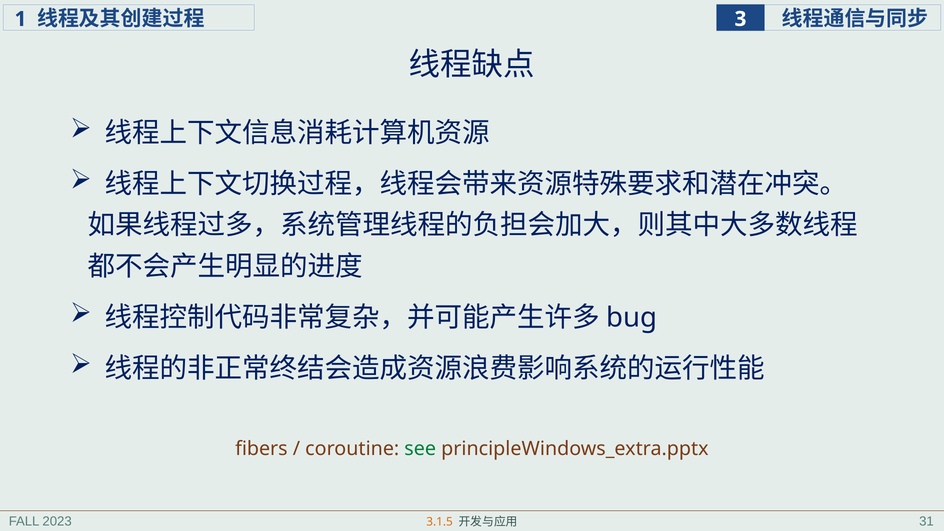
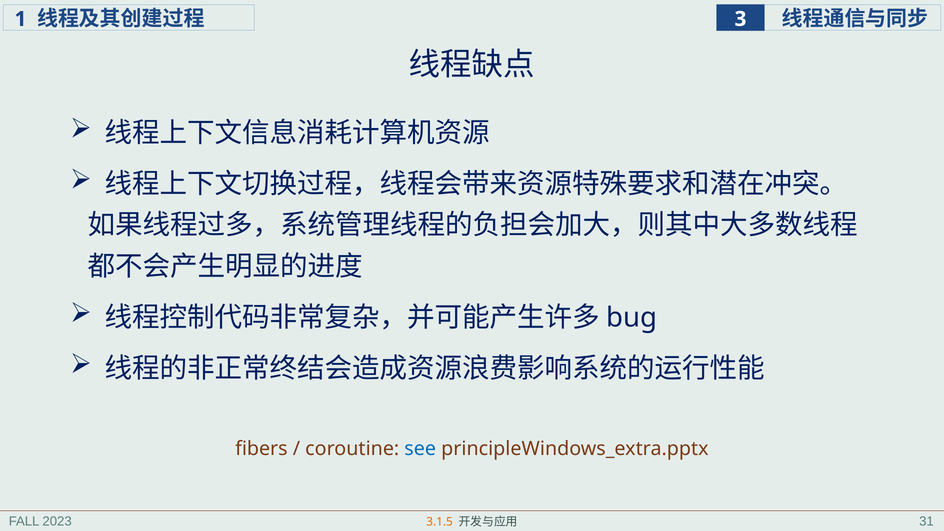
see colour: green -> blue
